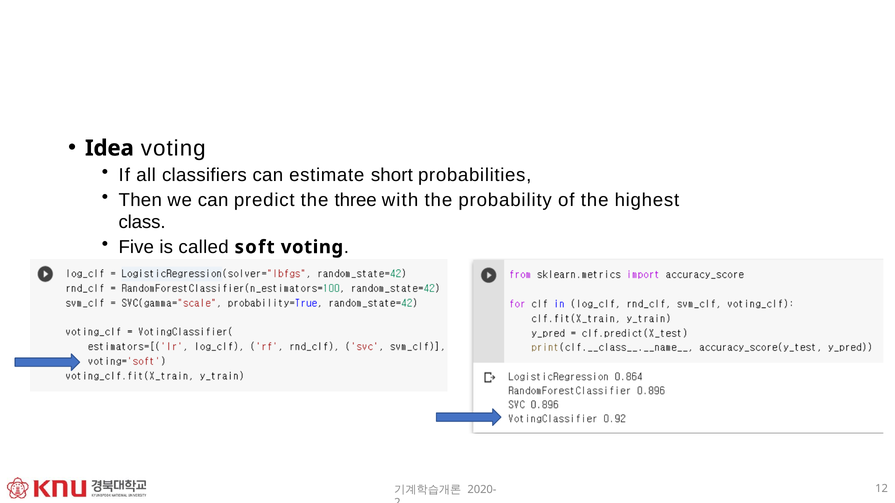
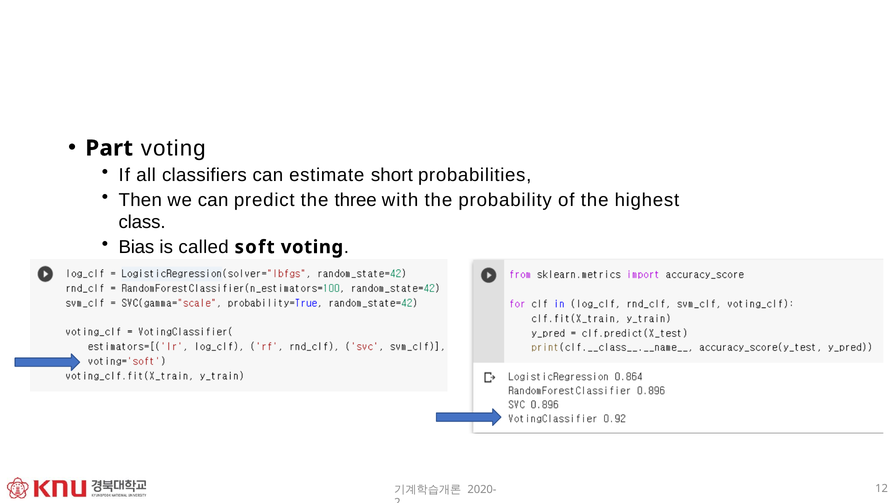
Idea: Idea -> Part
Five: Five -> Bias
